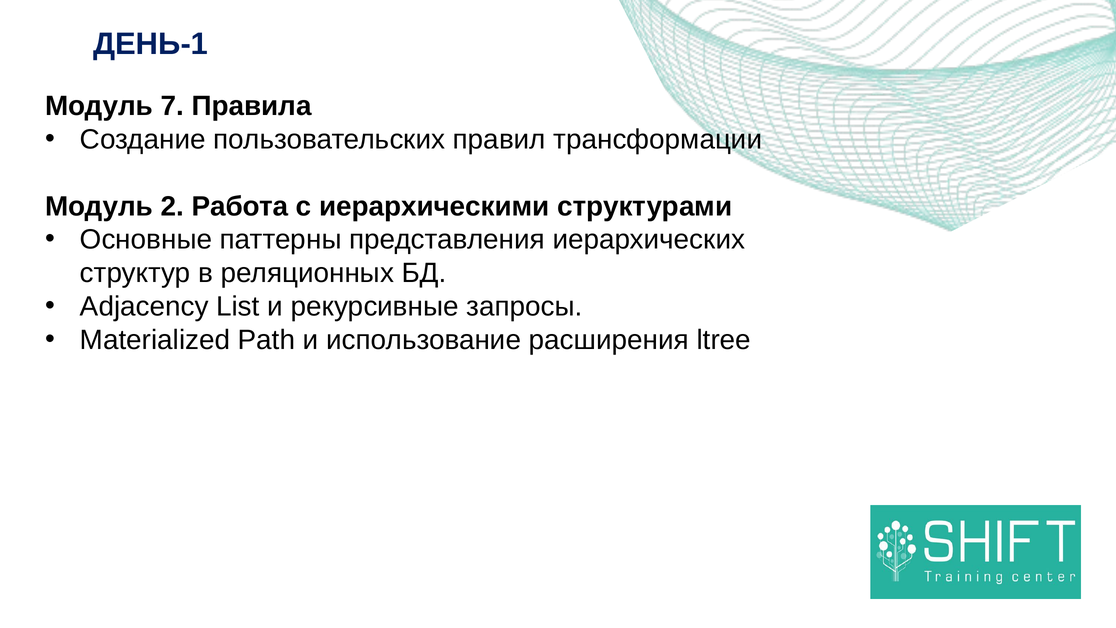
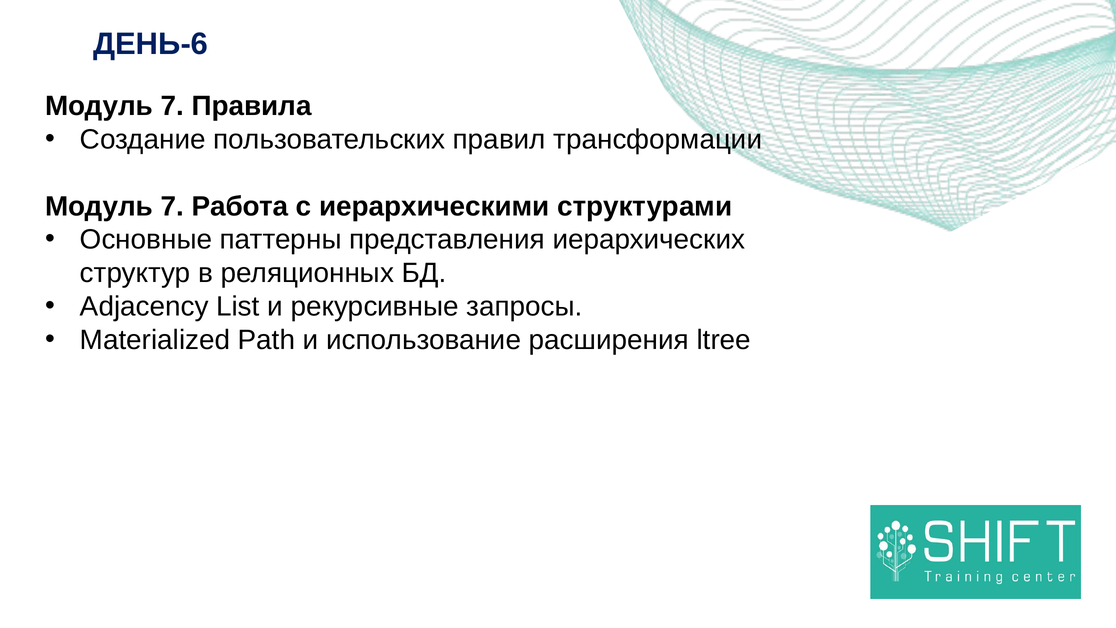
ДЕНЬ-1: ДЕНЬ-1 -> ДЕНЬ-6
2 at (172, 206): 2 -> 7
